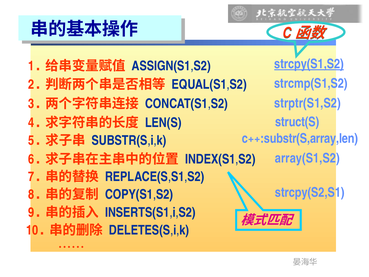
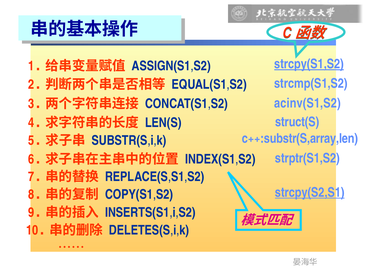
strptr(S1,S2: strptr(S1,S2 -> acinv(S1,S2
array(S1,S2: array(S1,S2 -> strptr(S1,S2
strcpy(S2,S1 underline: none -> present
